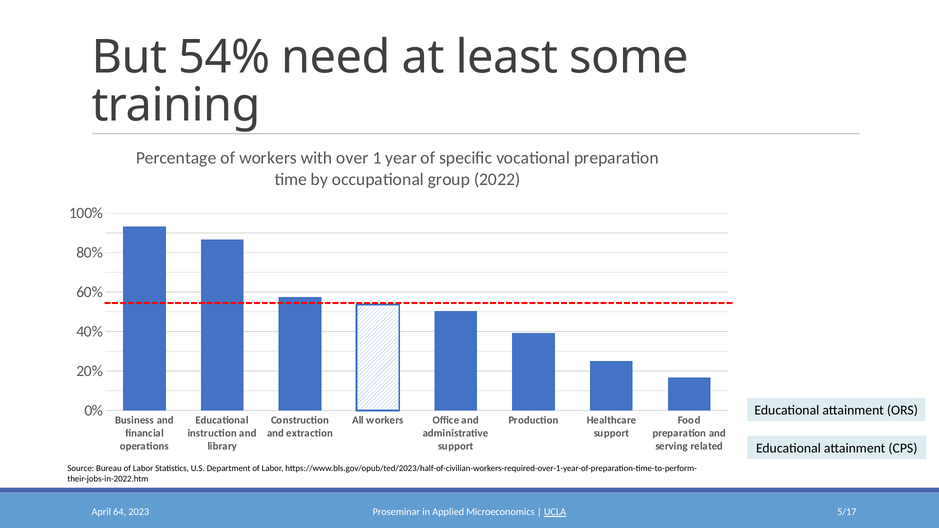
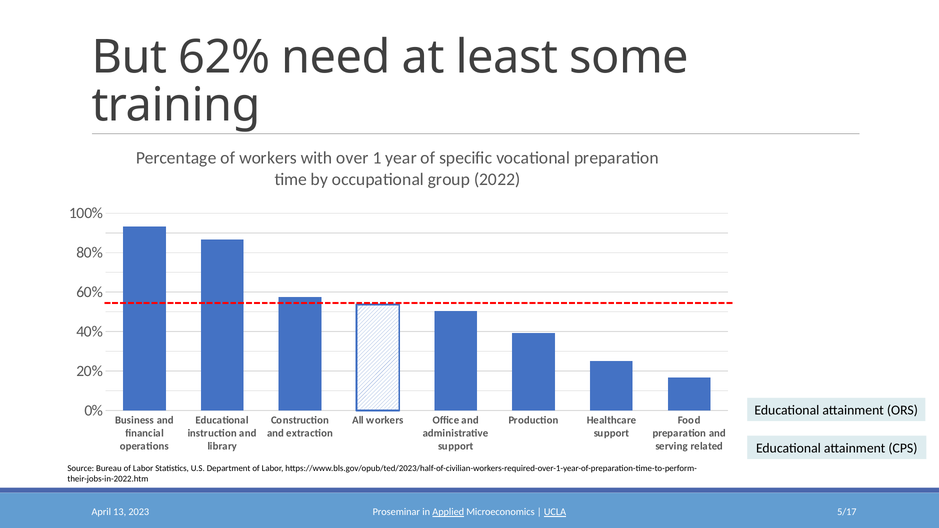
54%: 54% -> 62%
64: 64 -> 13
Applied underline: none -> present
